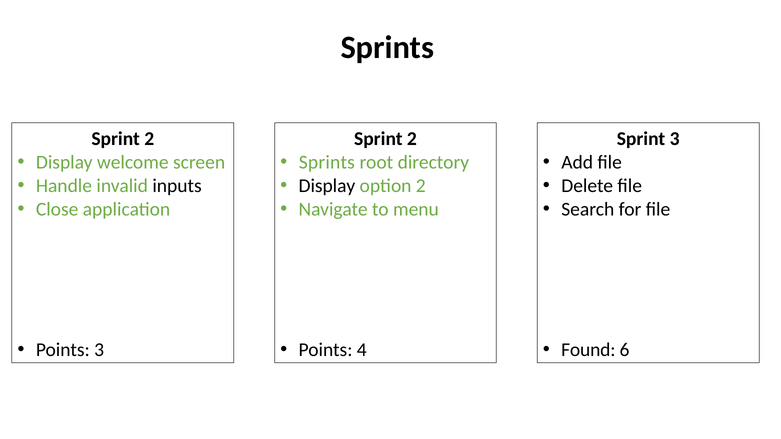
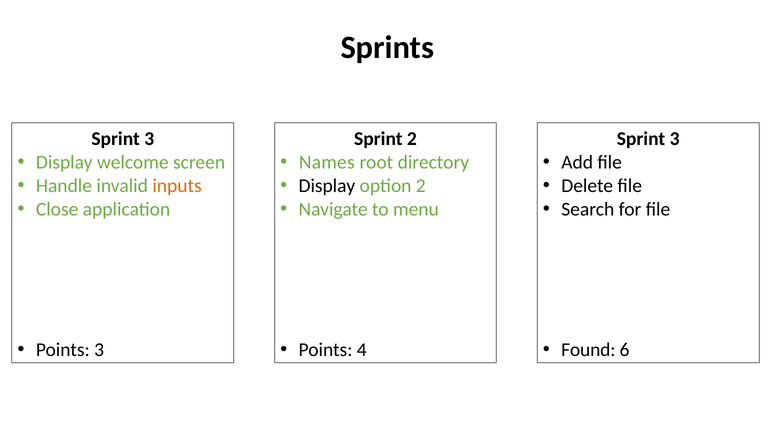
2 at (149, 139): 2 -> 3
Sprints at (327, 162): Sprints -> Names
inputs colour: black -> orange
